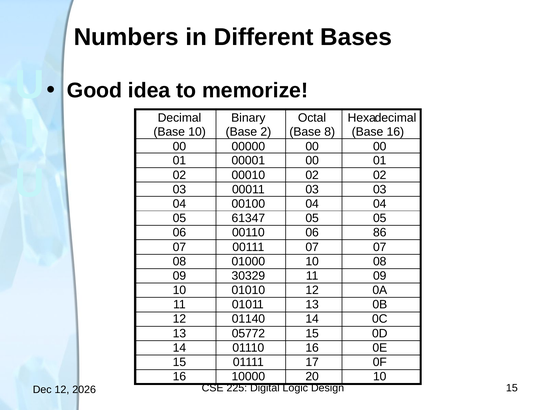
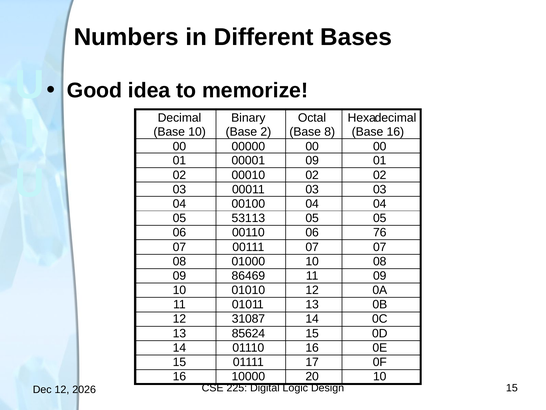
00001 00: 00 -> 09
61347: 61347 -> 53113
86: 86 -> 76
30329: 30329 -> 86469
01140: 01140 -> 31087
05772: 05772 -> 85624
